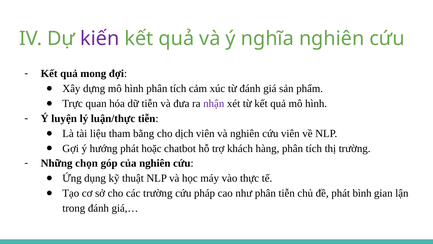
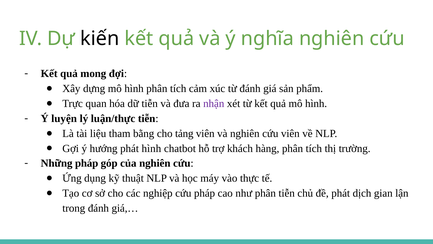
kiến colour: purple -> black
dịch: dịch -> tảng
phát hoặc: hoặc -> hình
Những chọn: chọn -> pháp
các trường: trường -> nghiệp
bình: bình -> dịch
